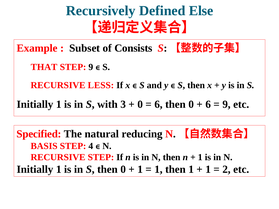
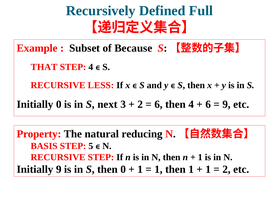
Else: Else -> Full
Consists: Consists -> Because
STEP 9: 9 -> 4
1 at (59, 104): 1 -> 0
with: with -> next
0 at (140, 104): 0 -> 2
6 then 0: 0 -> 4
Specified: Specified -> Property
4: 4 -> 5
1 at (59, 170): 1 -> 9
